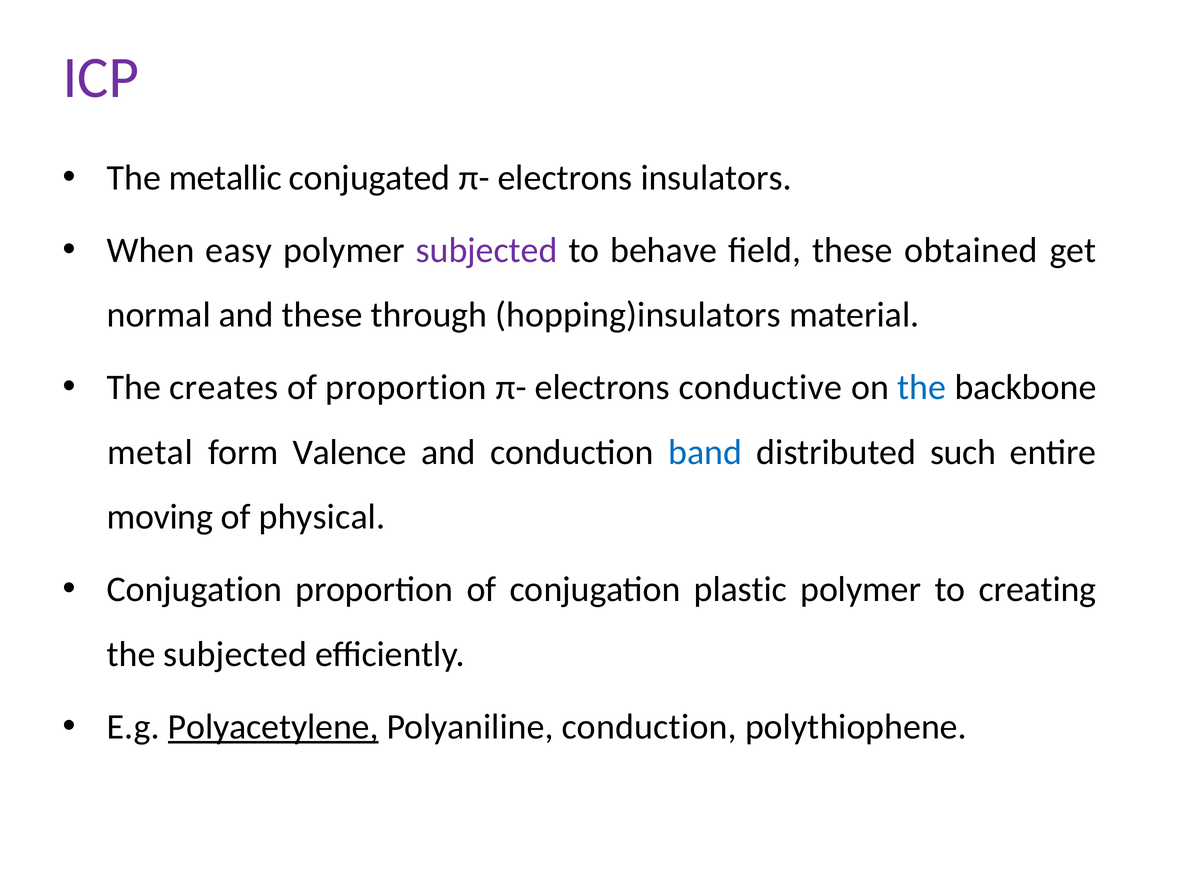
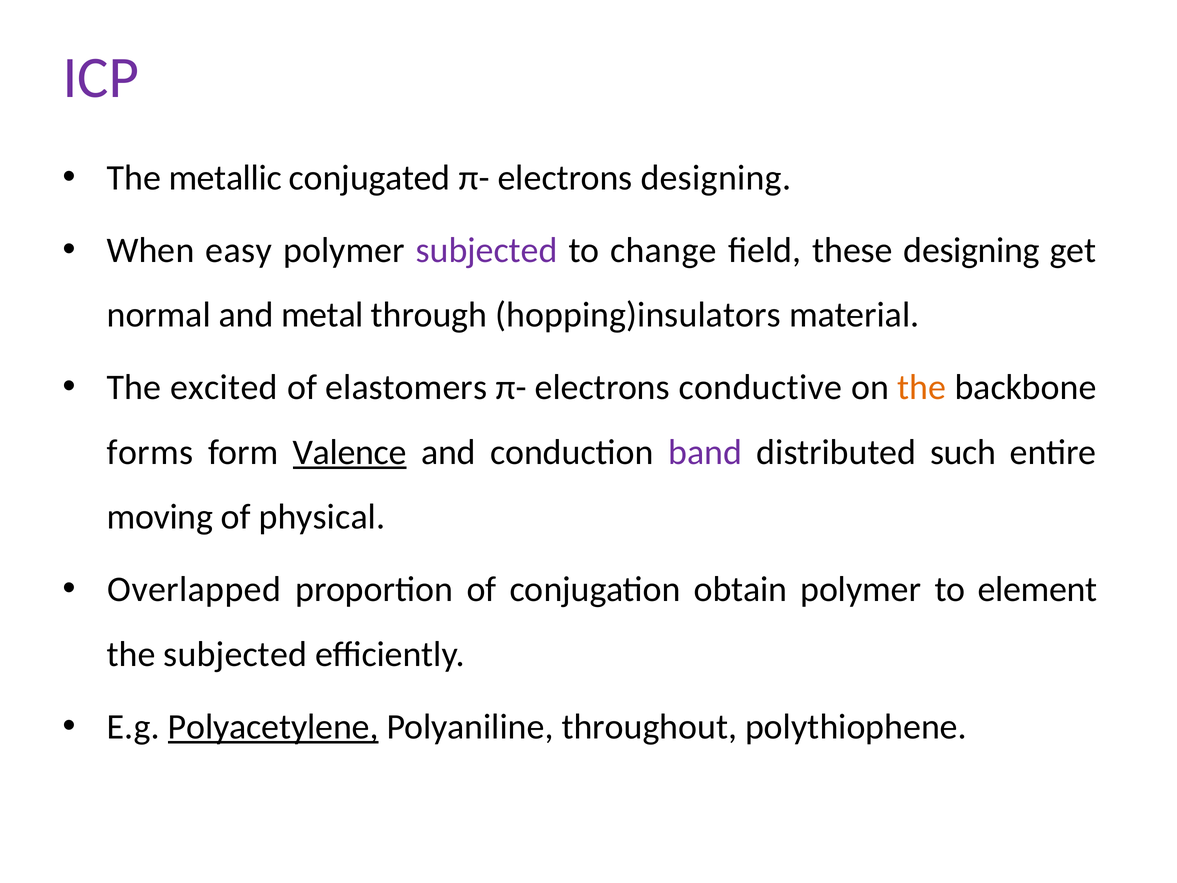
electrons insulators: insulators -> designing
behave: behave -> change
these obtained: obtained -> designing
and these: these -> metal
creates: creates -> excited
of proportion: proportion -> elastomers
the at (922, 387) colour: blue -> orange
metal: metal -> forms
Valence underline: none -> present
band colour: blue -> purple
Conjugation at (194, 589): Conjugation -> Overlapped
plastic: plastic -> obtain
creating: creating -> element
Polyaniline conduction: conduction -> throughout
